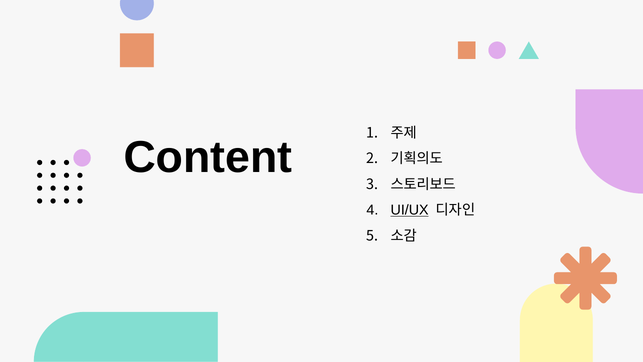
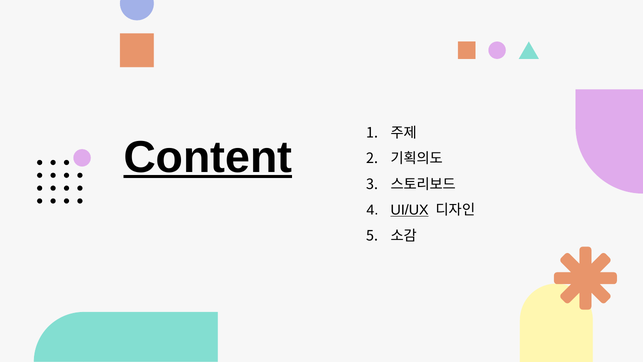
Content underline: none -> present
